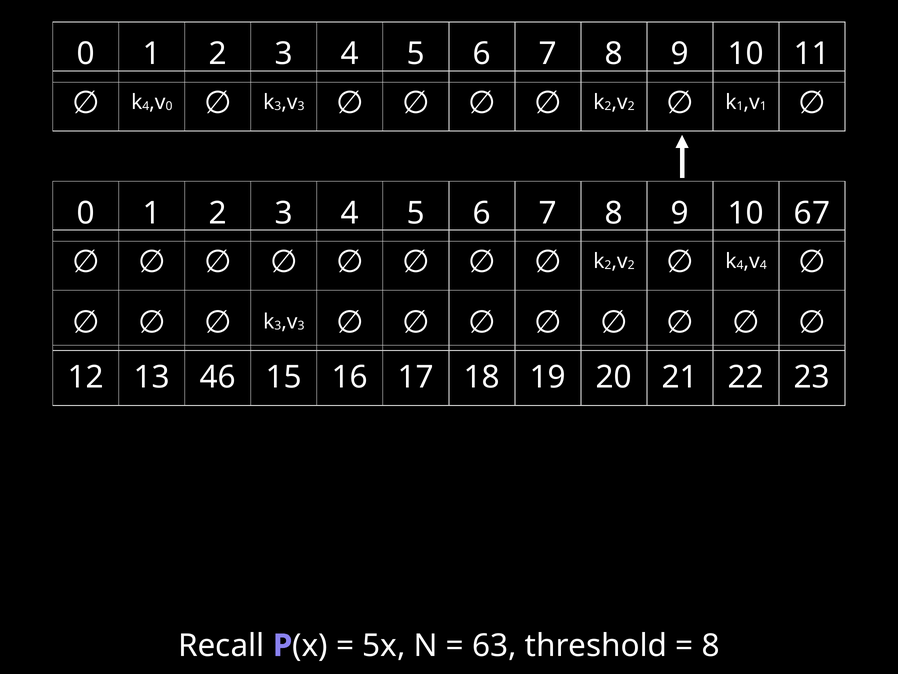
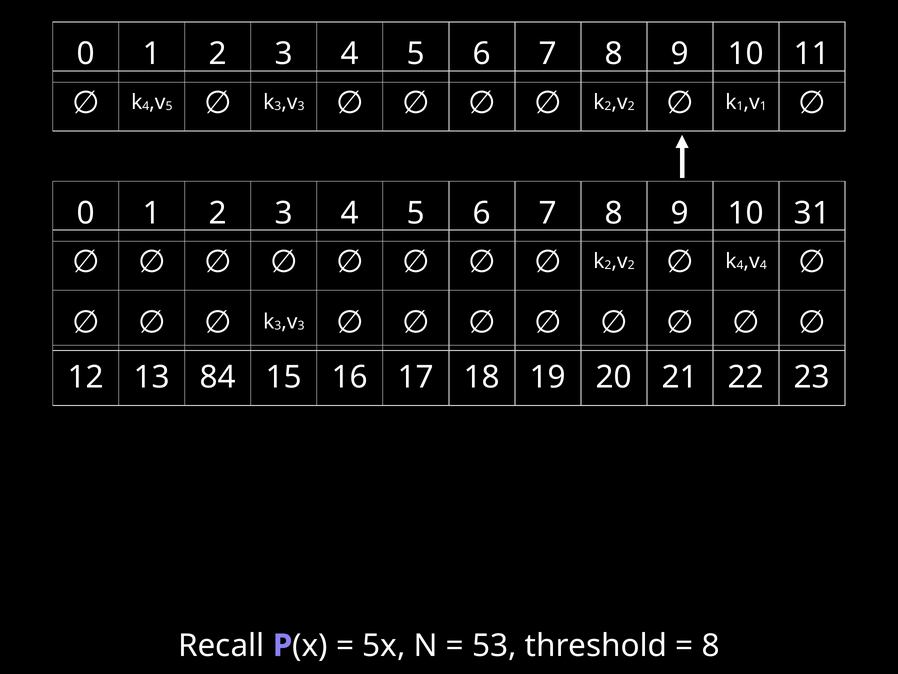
0 at (169, 106): 0 -> 5
67: 67 -> 31
46: 46 -> 84
63: 63 -> 53
